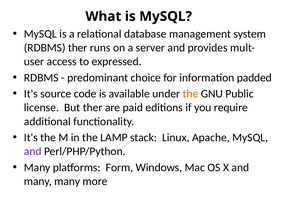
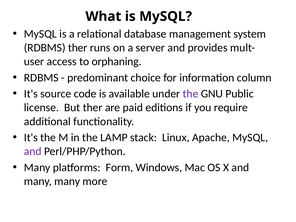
expressed: expressed -> orphaning
padded: padded -> column
the at (191, 94) colour: orange -> purple
